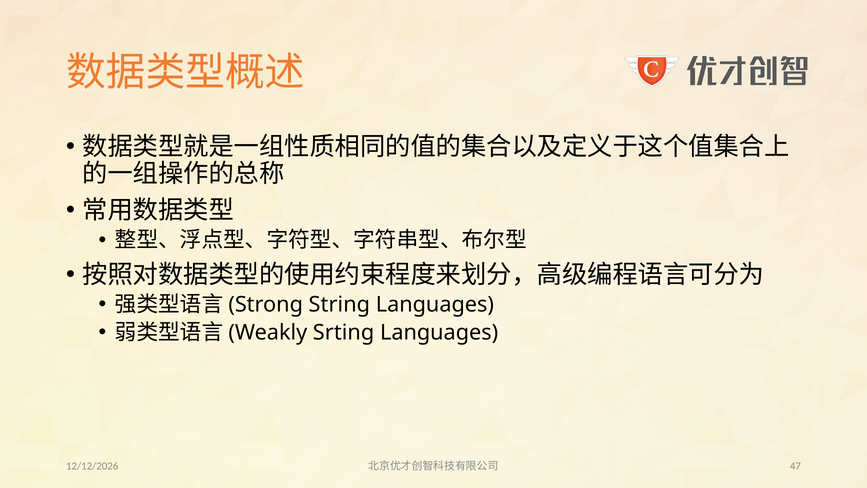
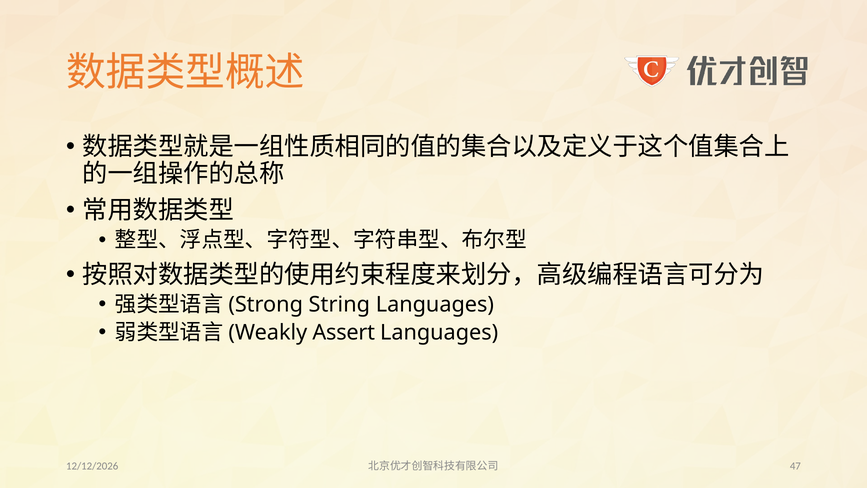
Srting: Srting -> Assert
